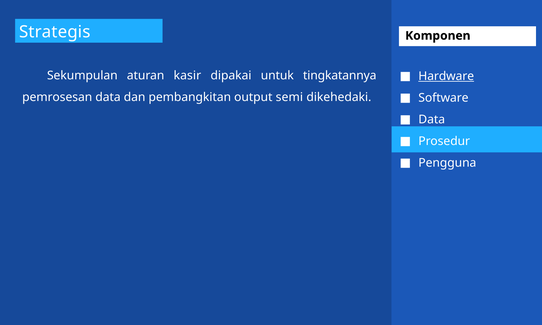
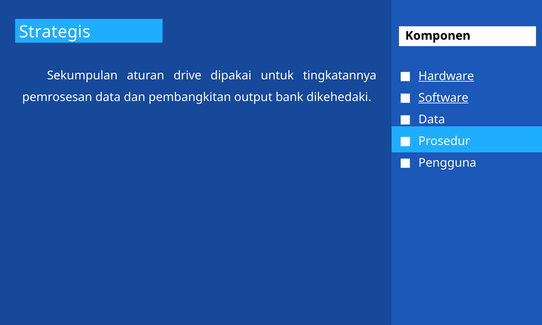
kasir: kasir -> drive
Software underline: none -> present
semi: semi -> bank
